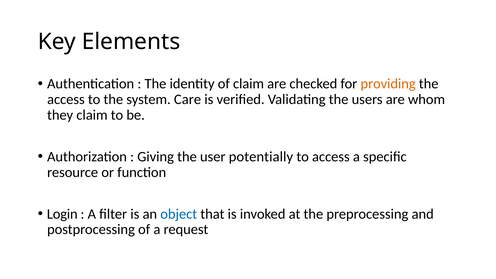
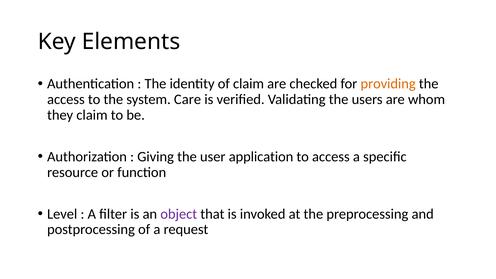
potentially: potentially -> application
Login: Login -> Level
object colour: blue -> purple
